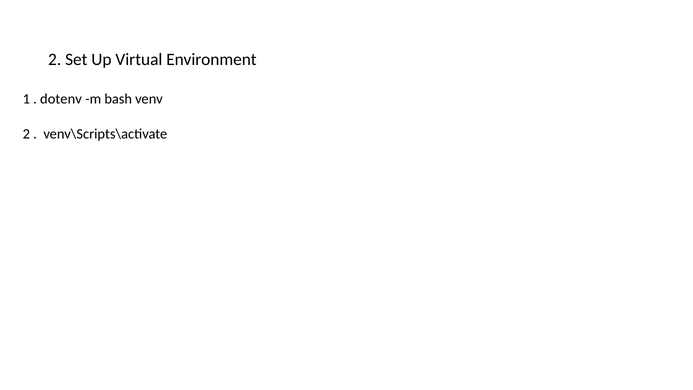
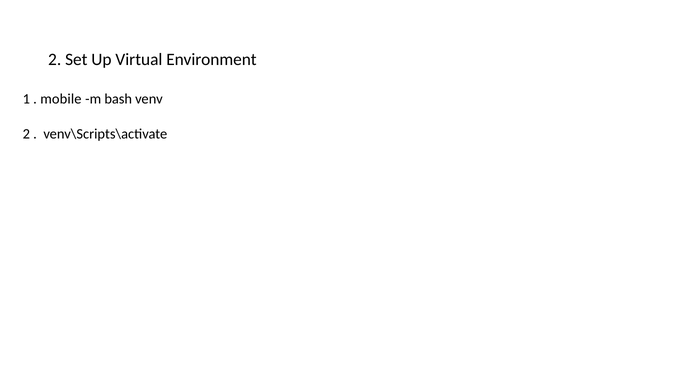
dotenv: dotenv -> mobile
